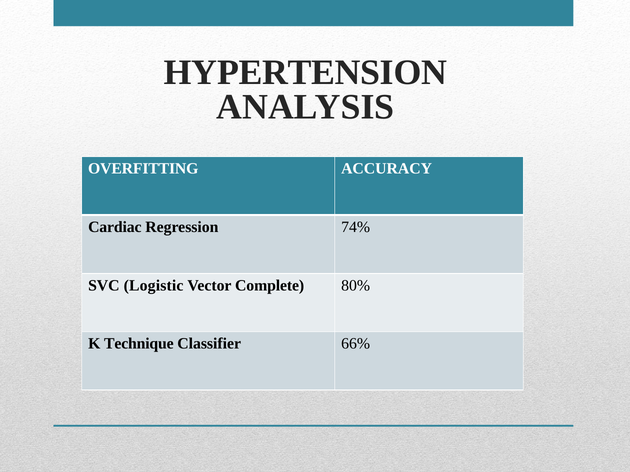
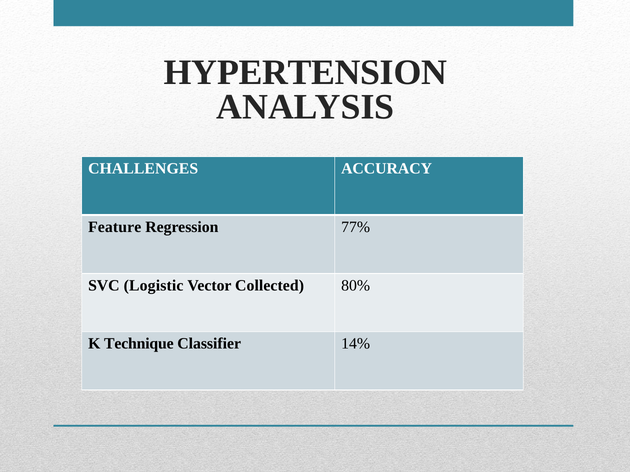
OVERFITTING: OVERFITTING -> CHALLENGES
Cardiac: Cardiac -> Feature
74%: 74% -> 77%
Complete: Complete -> Collected
66%: 66% -> 14%
